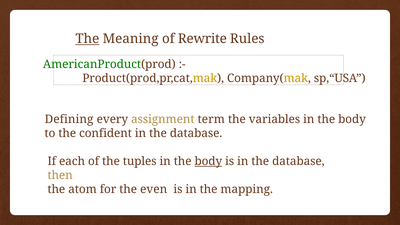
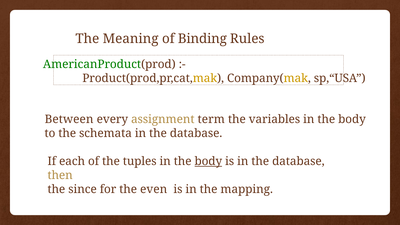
The at (87, 39) underline: present -> none
Rewrite: Rewrite -> Binding
Defining: Defining -> Between
confident: confident -> schemata
atom: atom -> since
